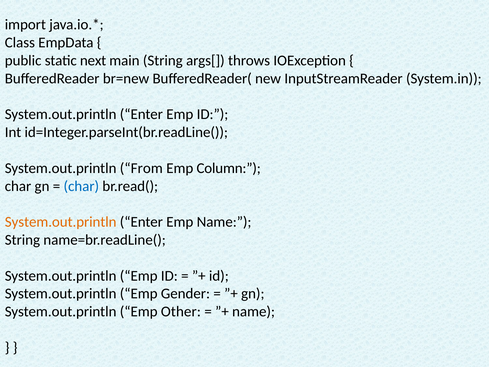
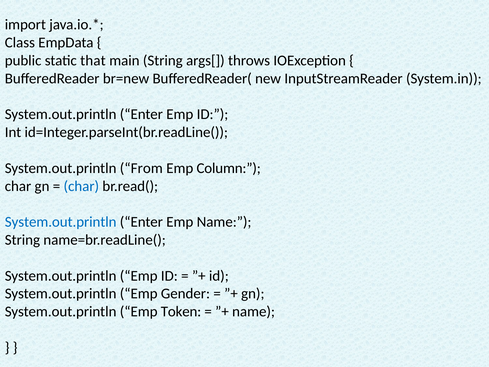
next: next -> that
System.out.println at (61, 222) colour: orange -> blue
Other: Other -> Token
